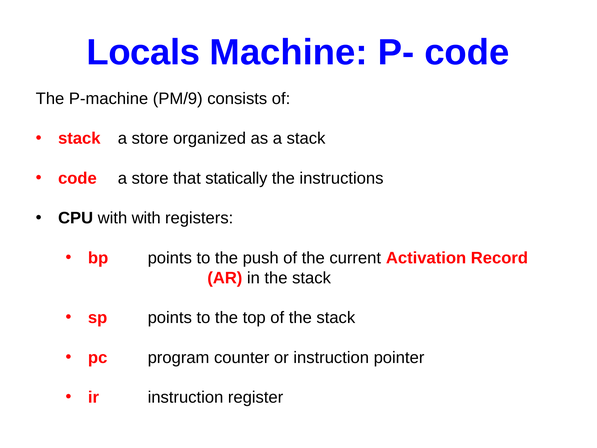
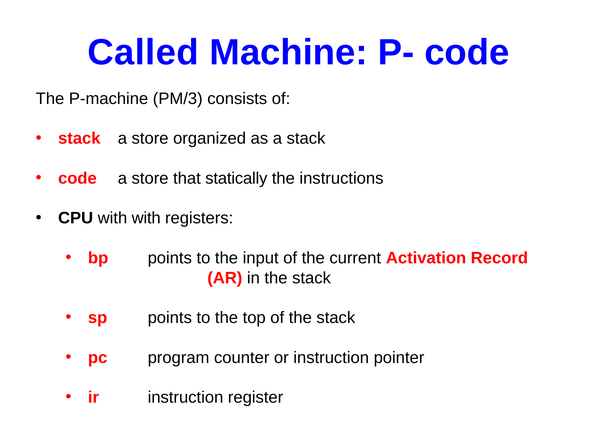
Locals: Locals -> Called
PM/9: PM/9 -> PM/3
push: push -> input
